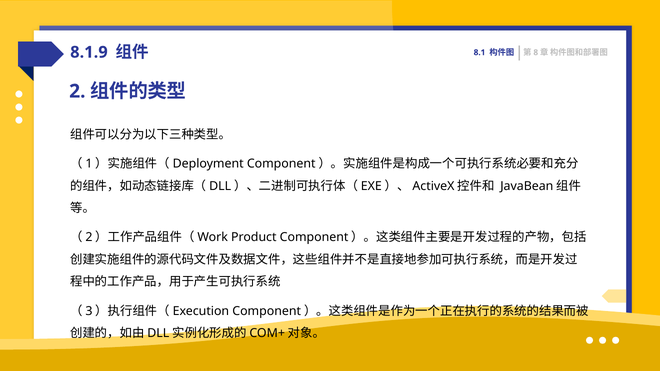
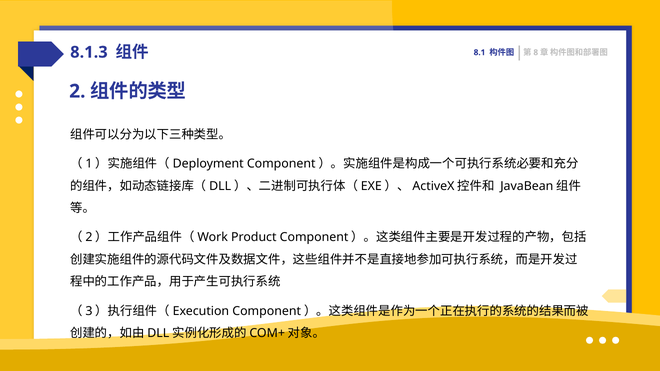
8.1.9: 8.1.9 -> 8.1.3
